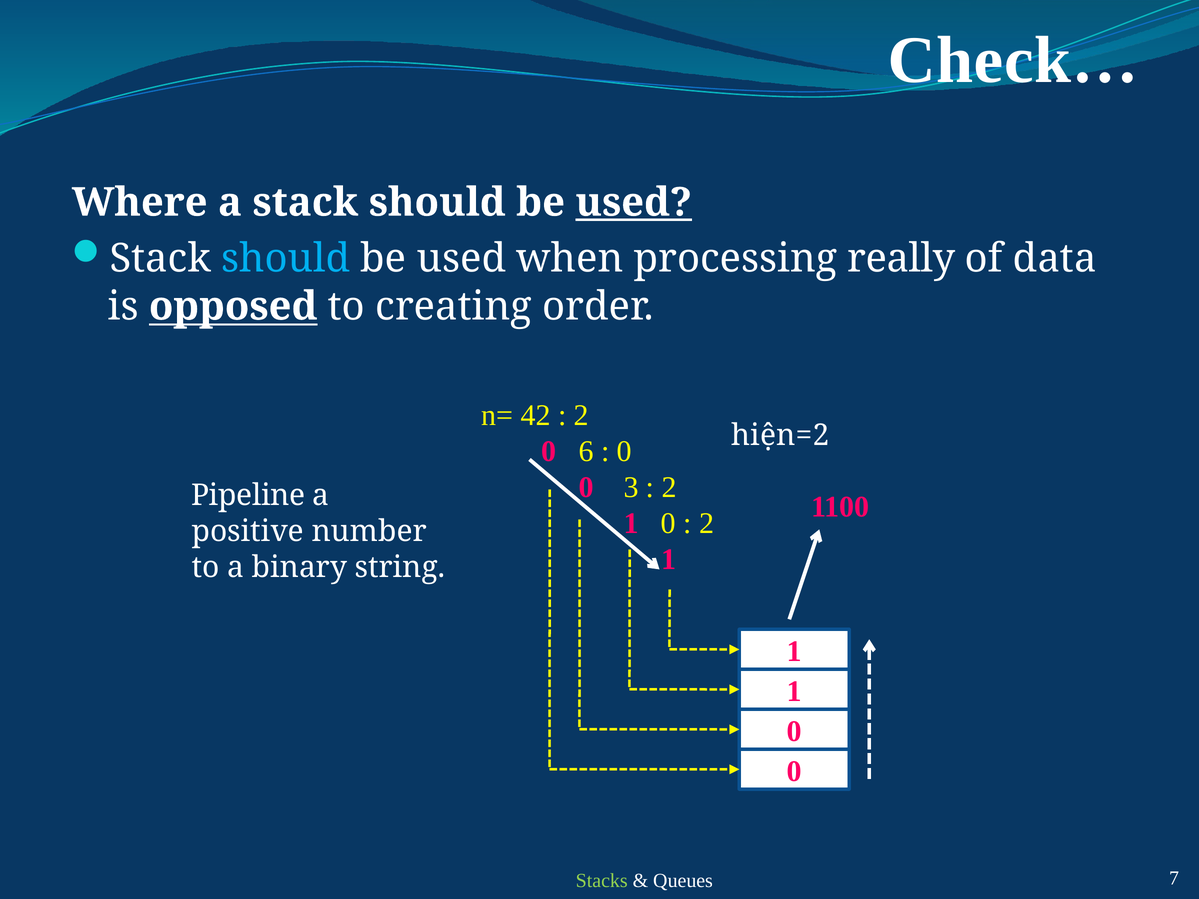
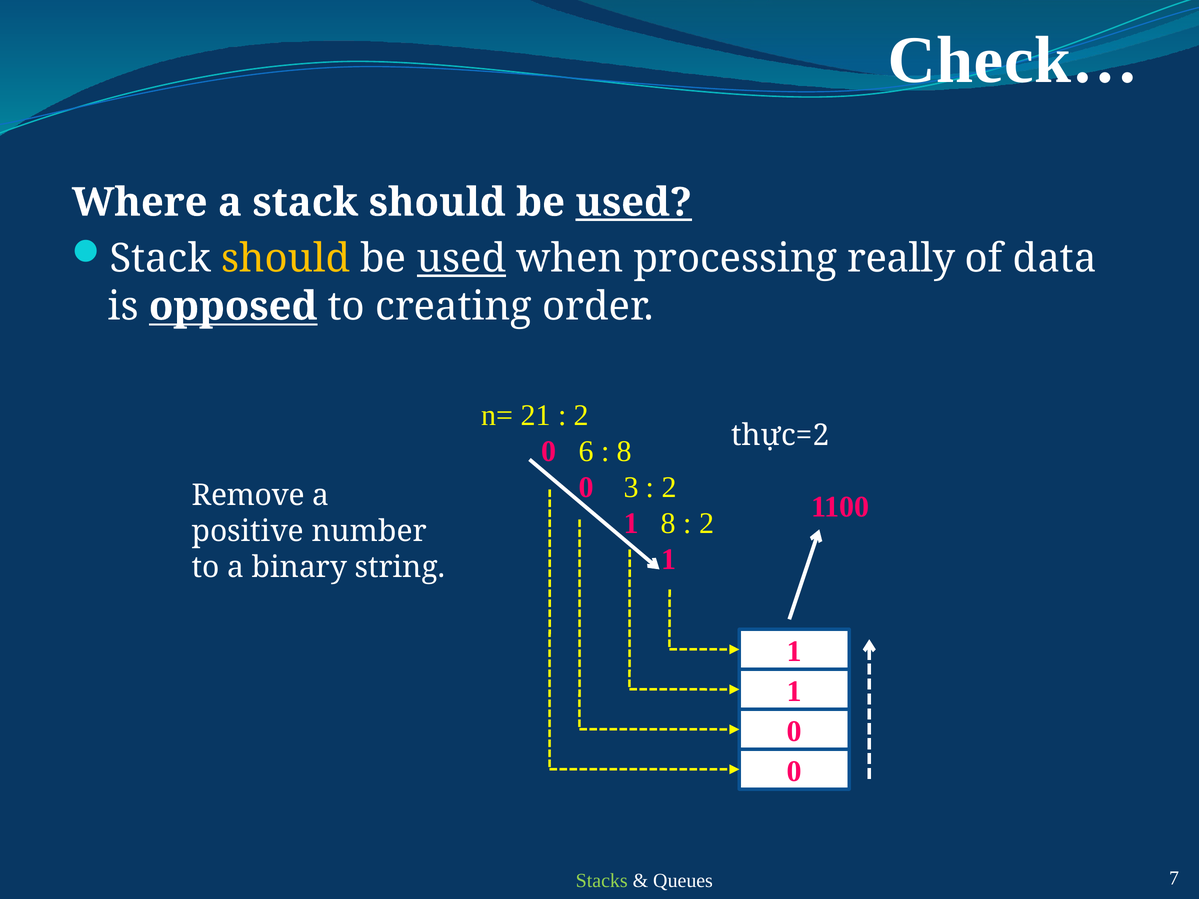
should at (286, 258) colour: light blue -> yellow
used at (461, 258) underline: none -> present
42: 42 -> 21
hiện=2: hiện=2 -> thực=2
0 at (624, 452): 0 -> 8
Pipeline: Pipeline -> Remove
0 at (668, 524): 0 -> 8
